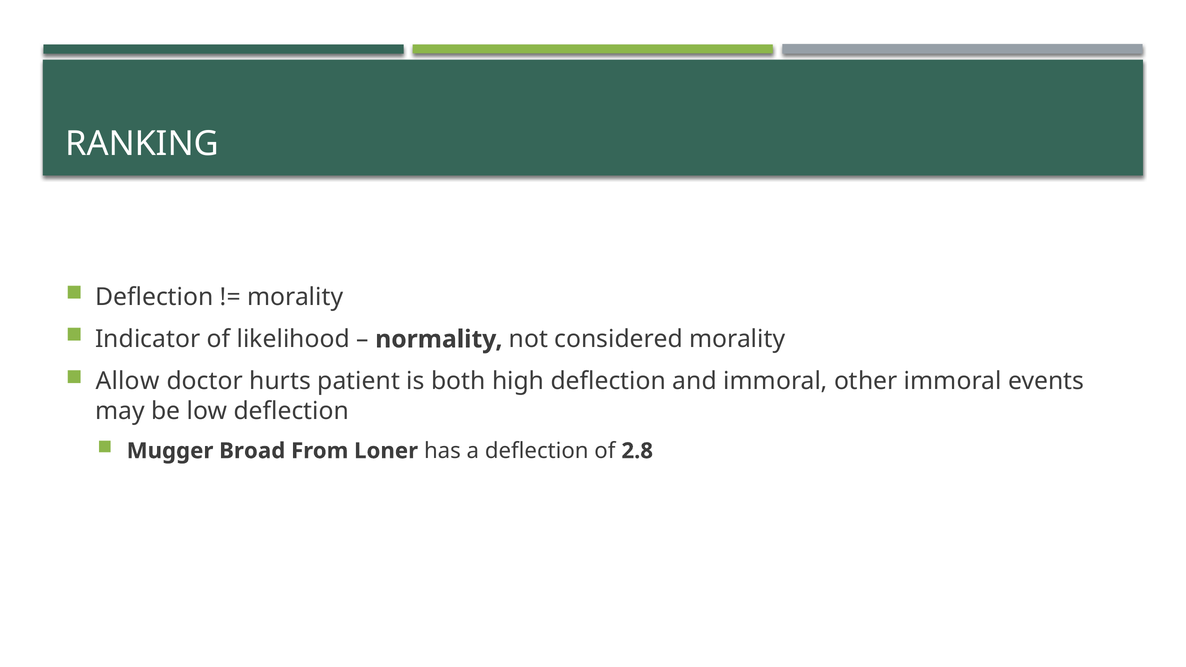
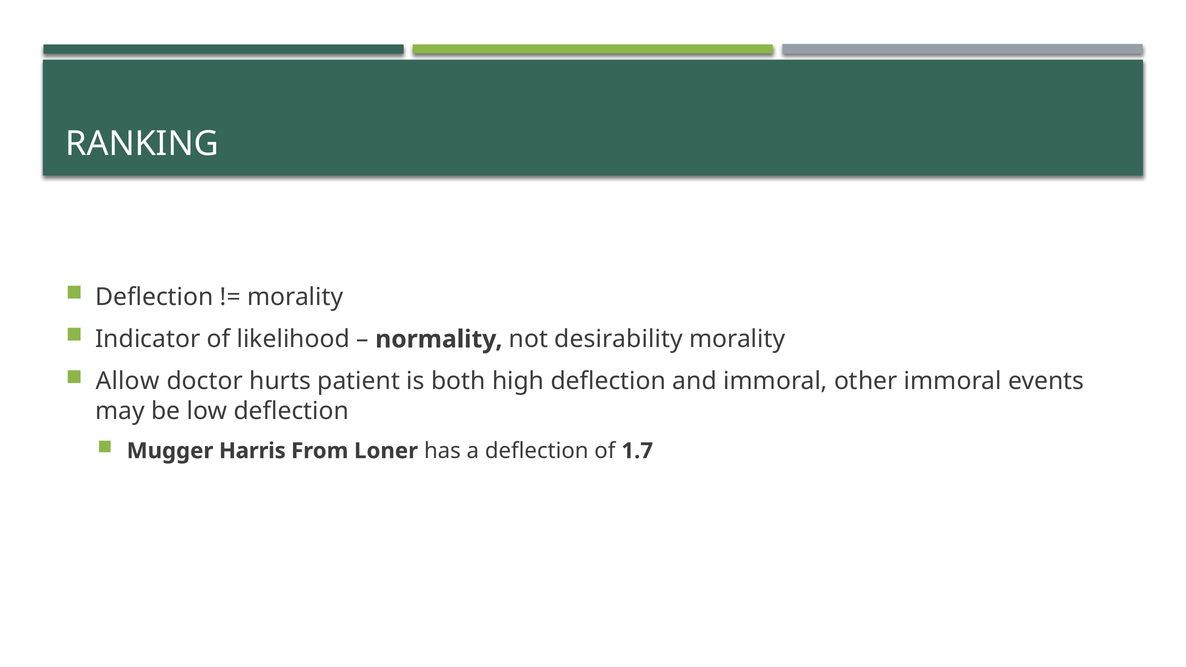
considered: considered -> desirability
Broad: Broad -> Harris
2.8: 2.8 -> 1.7
